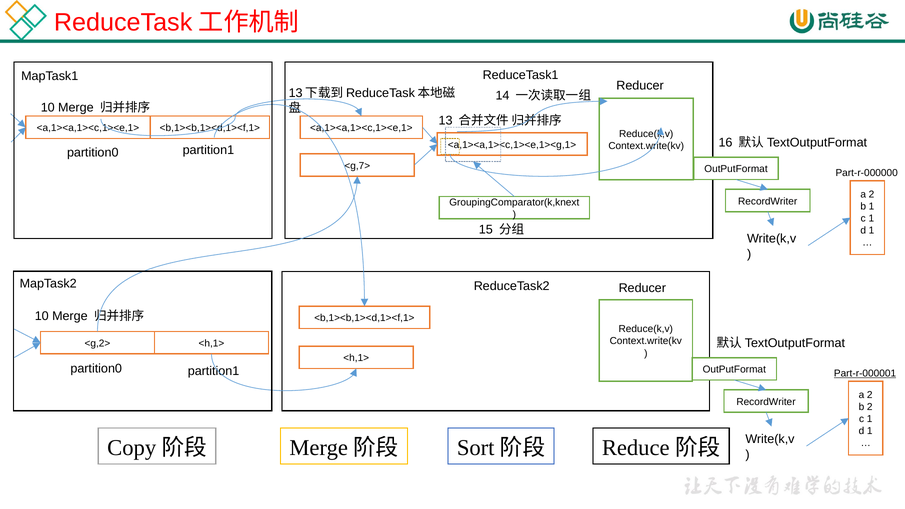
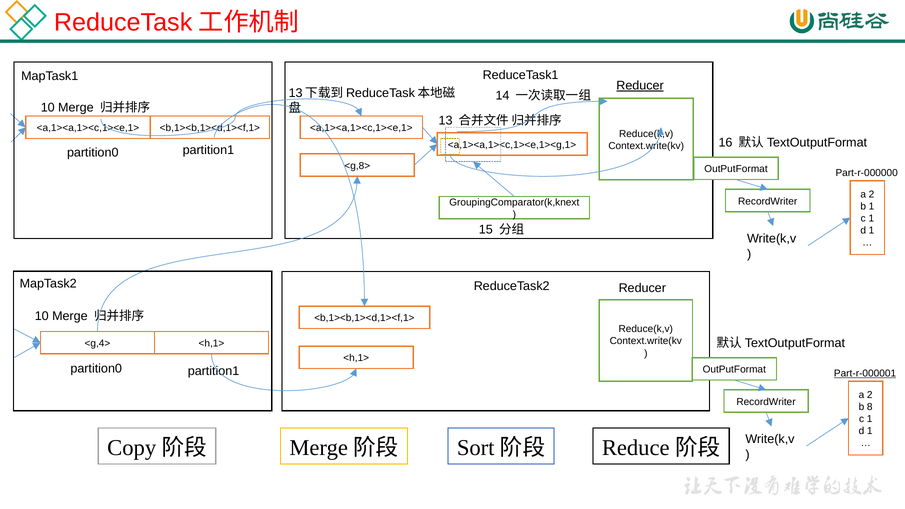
Reducer at (640, 86) underline: none -> present
<g,7>: <g,7> -> <g,8>
<g,2>: <g,2> -> <g,4>
b 2: 2 -> 8
